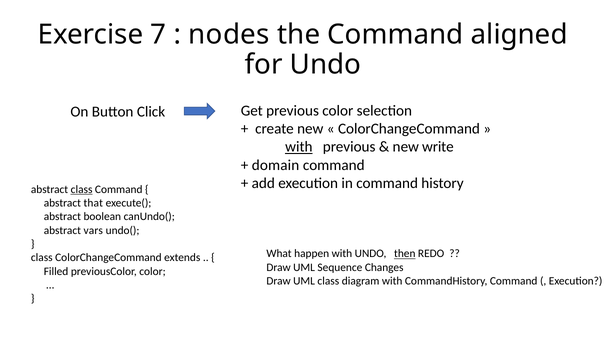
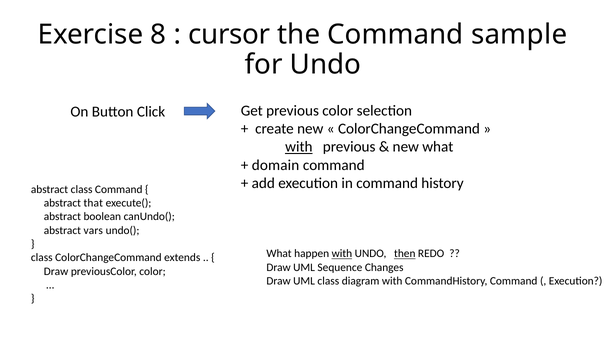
7: 7 -> 8
nodes: nodes -> cursor
aligned: aligned -> sample
new write: write -> what
class at (82, 189) underline: present -> none
with at (342, 254) underline: none -> present
Filled at (56, 271): Filled -> Draw
